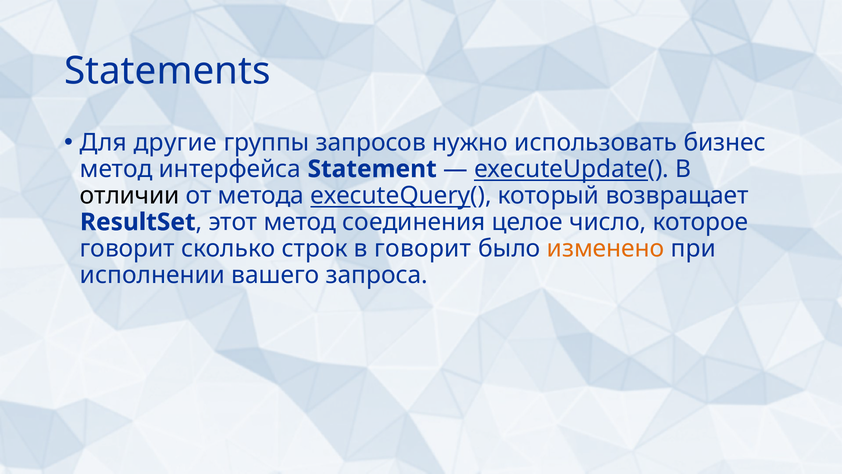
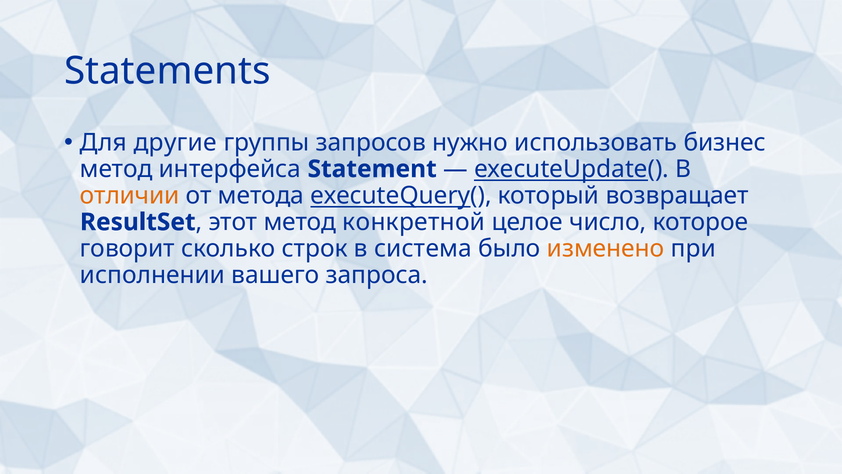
отличии colour: black -> orange
соединения: соединения -> конкретной
в говорит: говорит -> система
